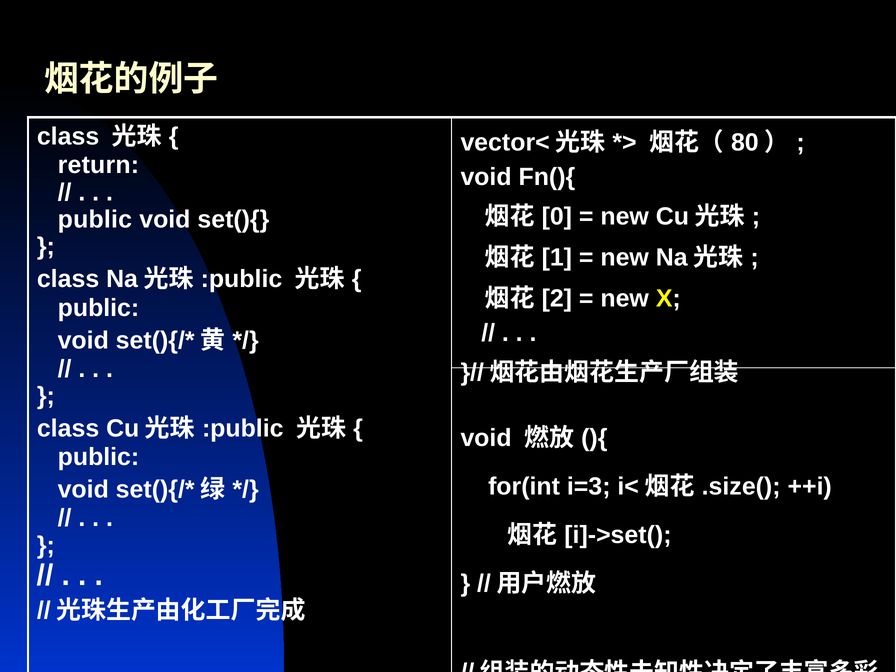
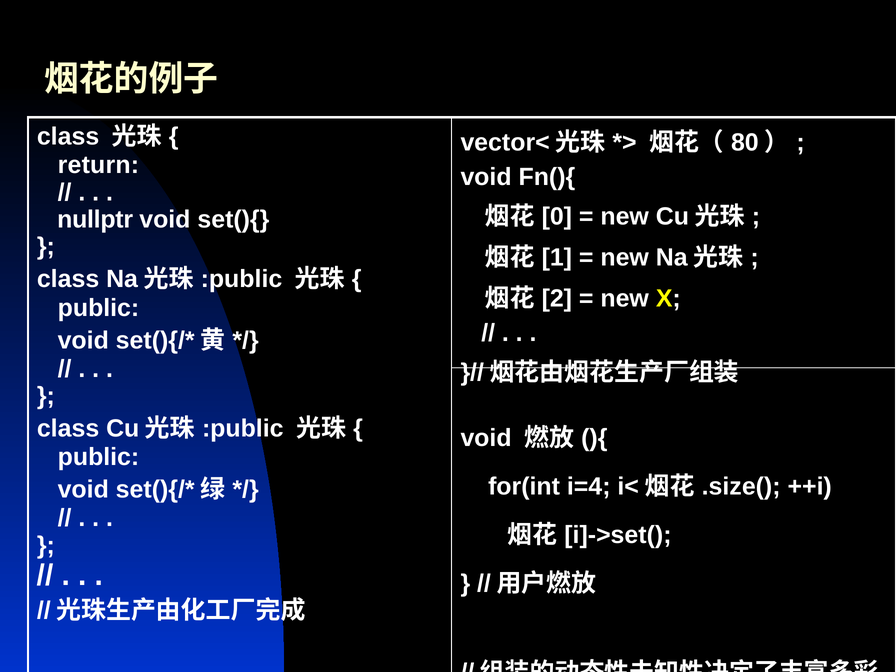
public at (95, 220): public -> nullptr
i=3: i=3 -> i=4
